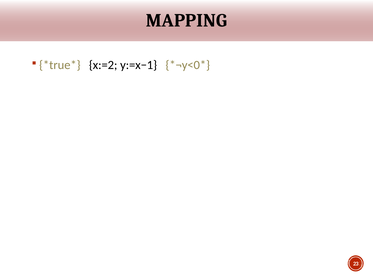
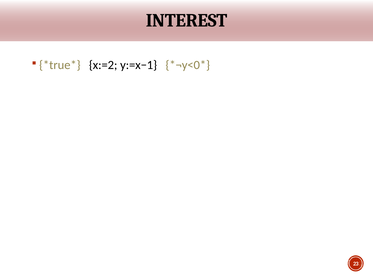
MAPPING: MAPPING -> INTEREST
